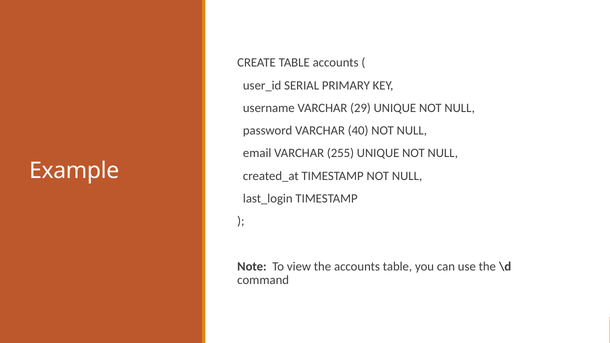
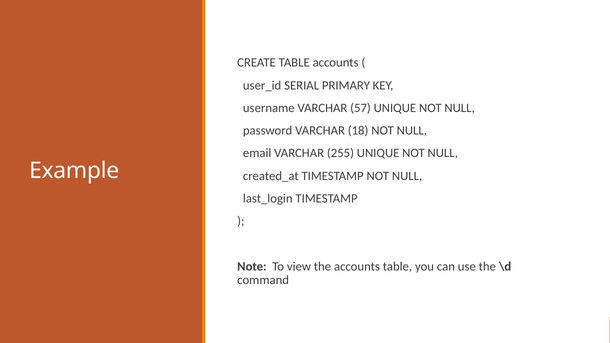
29: 29 -> 57
40: 40 -> 18
